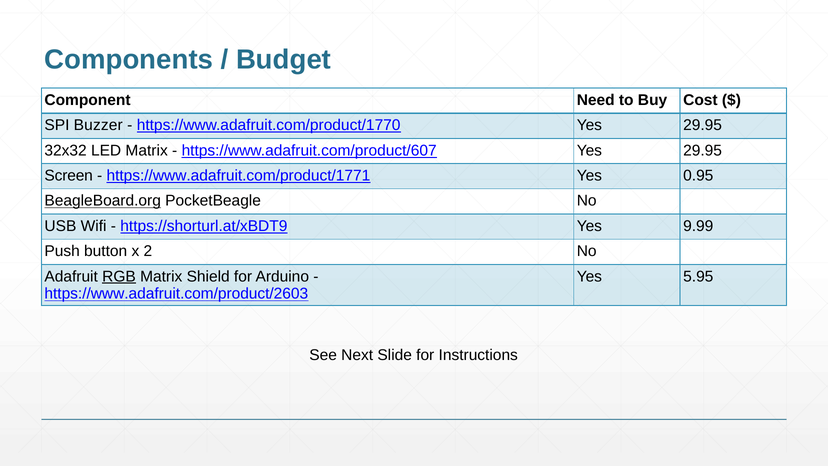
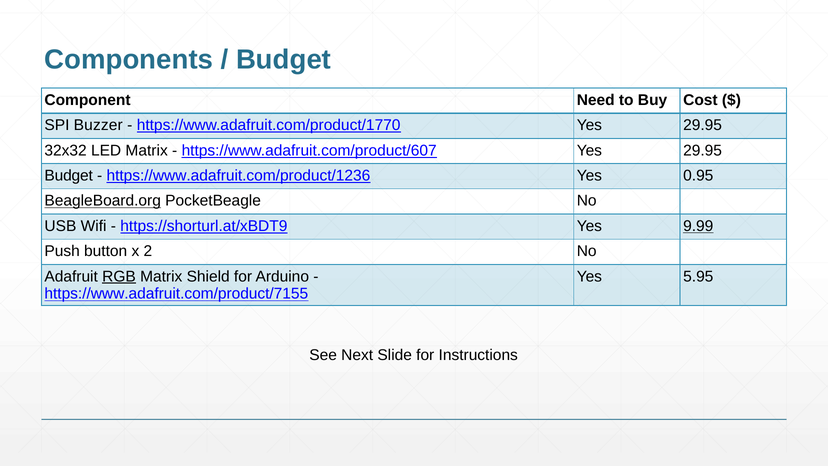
Screen at (69, 176): Screen -> Budget
https://www.adafruit.com/product/1771: https://www.adafruit.com/product/1771 -> https://www.adafruit.com/product/1236
9.99 underline: none -> present
https://www.adafruit.com/product/2603: https://www.adafruit.com/product/2603 -> https://www.adafruit.com/product/7155
